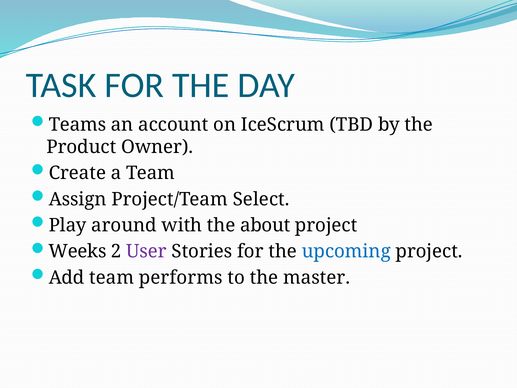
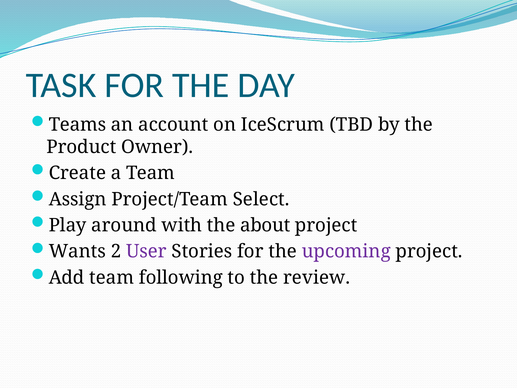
Weeks: Weeks -> Wants
upcoming colour: blue -> purple
performs: performs -> following
master: master -> review
